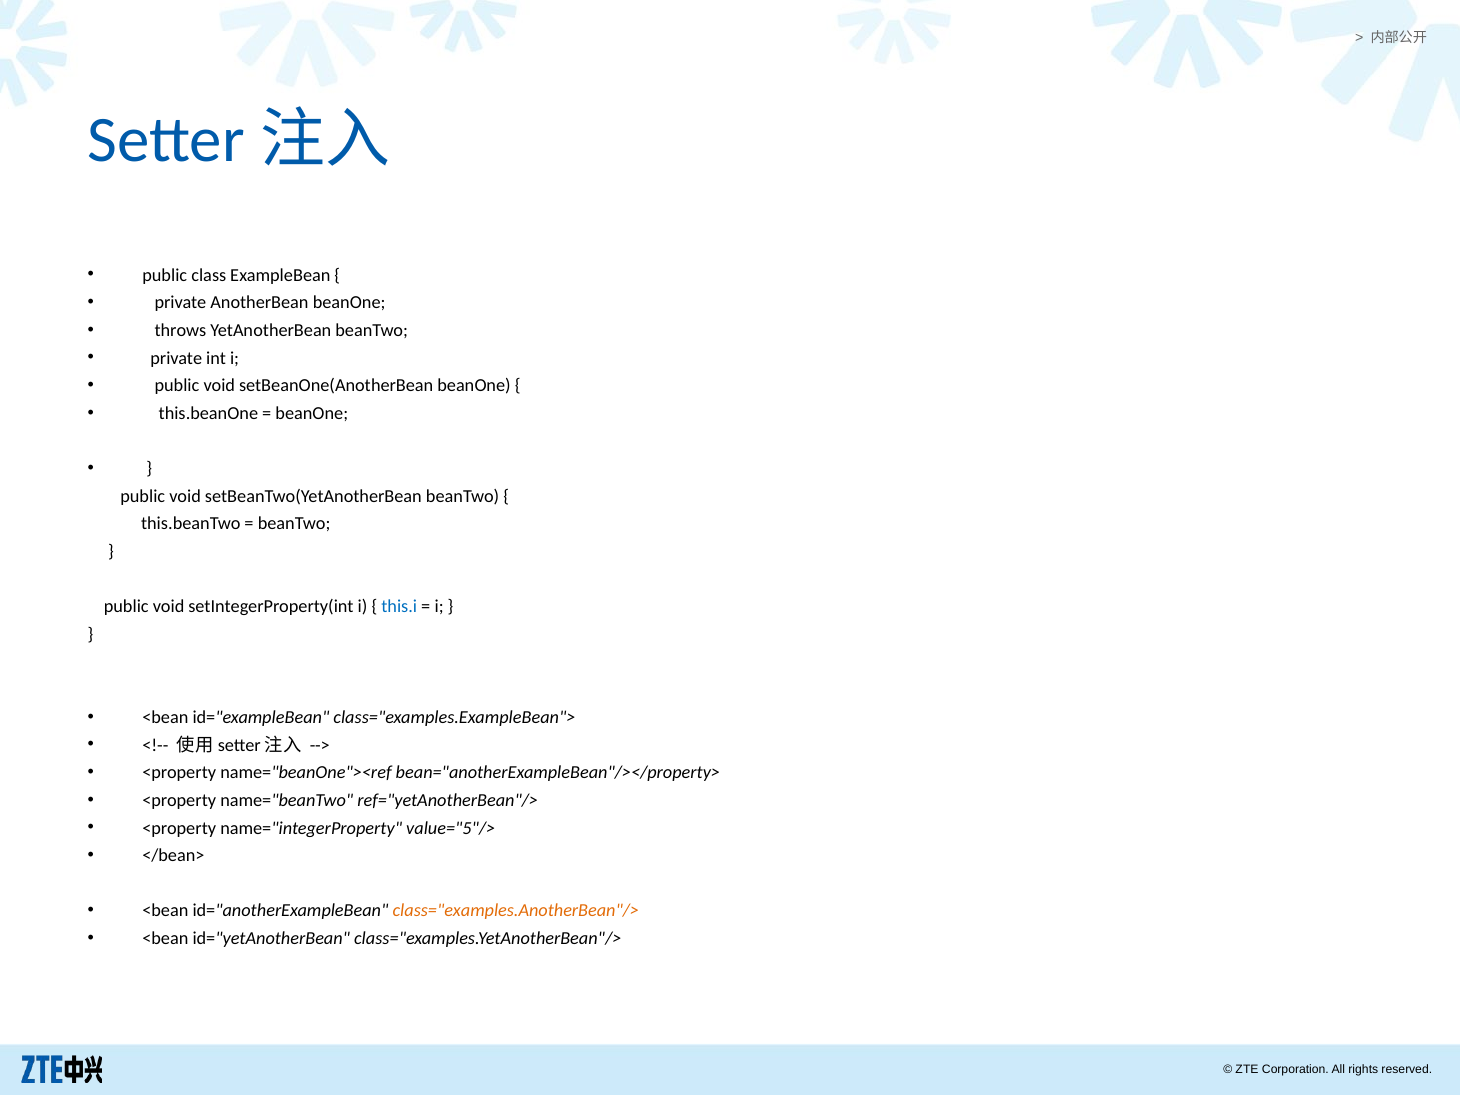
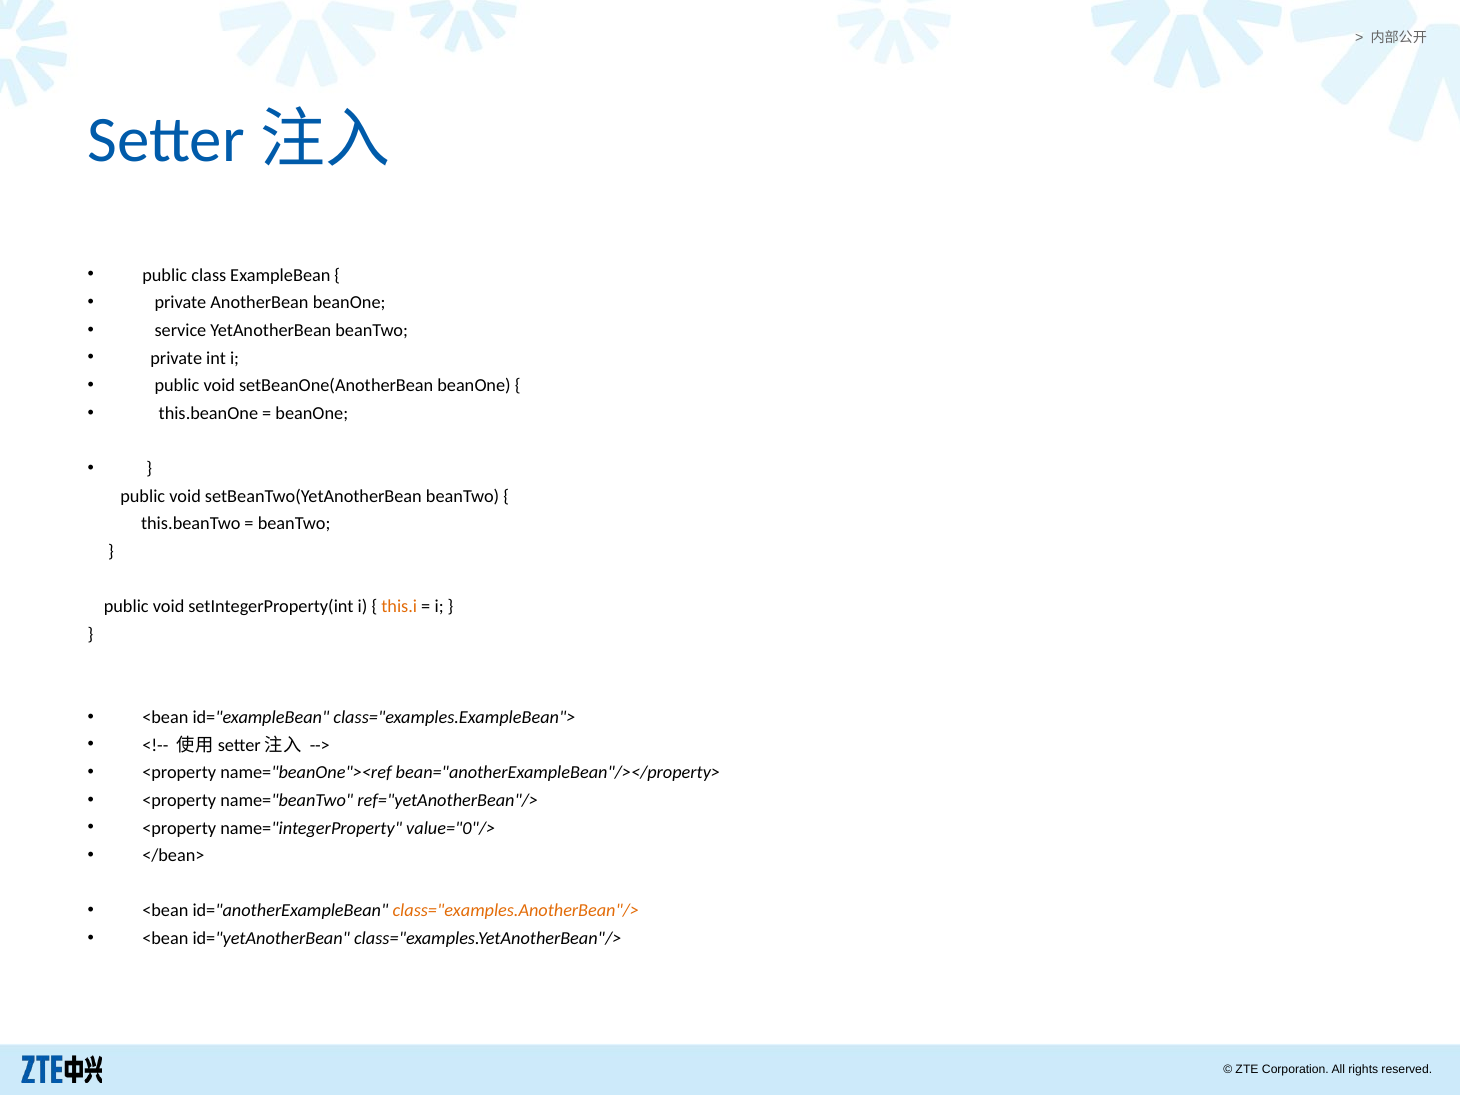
throws: throws -> service
this.i colour: blue -> orange
value="5"/>: value="5"/> -> value="0"/>
